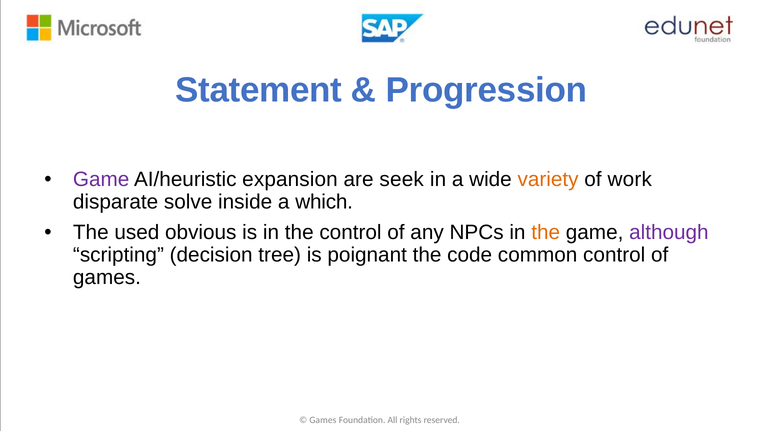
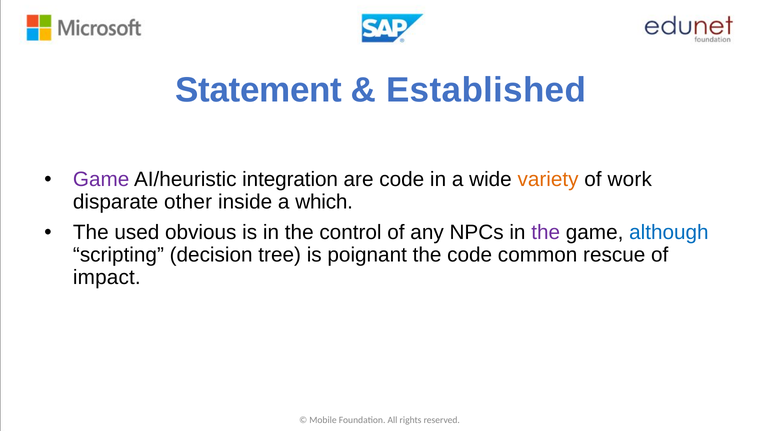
Progression: Progression -> Established
expansion: expansion -> integration
are seek: seek -> code
solve: solve -> other
the at (546, 232) colour: orange -> purple
although colour: purple -> blue
common control: control -> rescue
games at (107, 277): games -> impact
Games at (323, 419): Games -> Mobile
